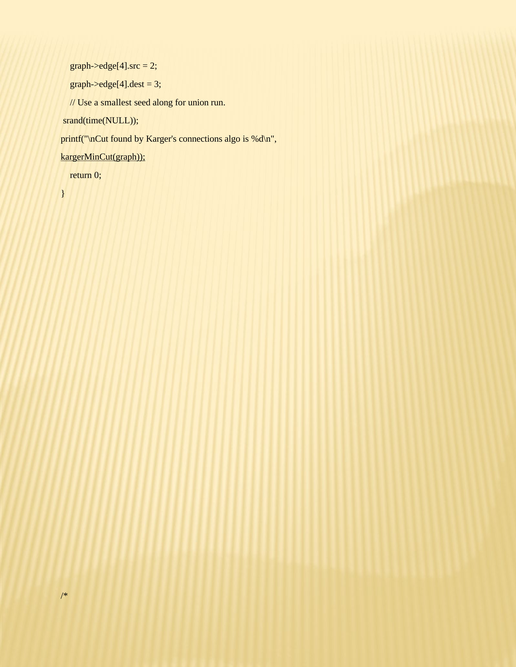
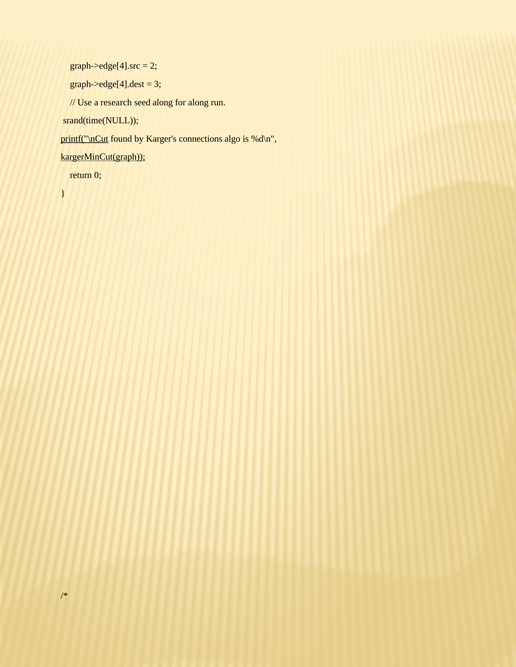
smallest: smallest -> research
for union: union -> along
printf("\nCut underline: none -> present
